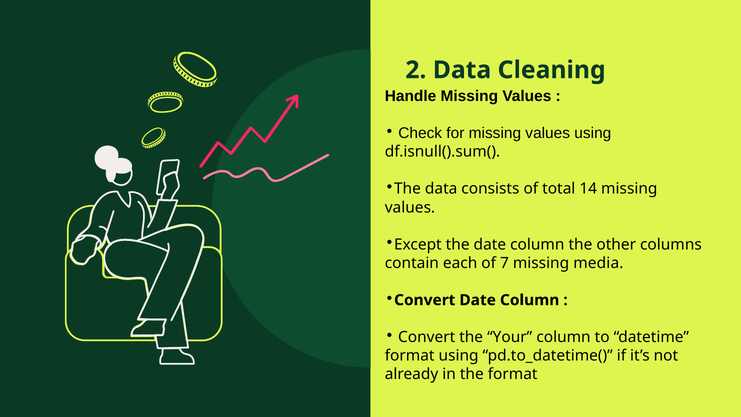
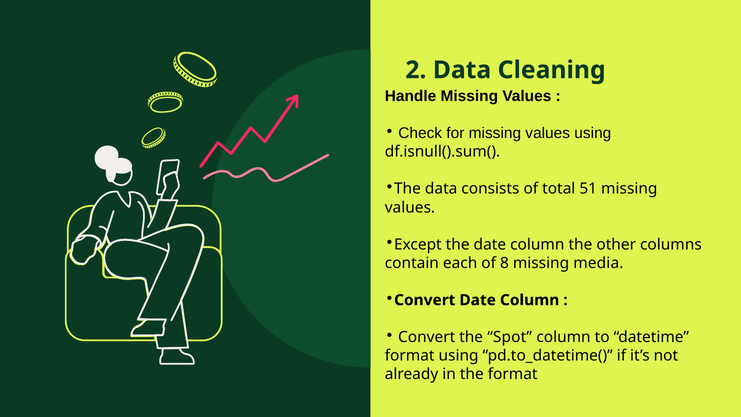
14: 14 -> 51
7: 7 -> 8
Your: Your -> Spot
